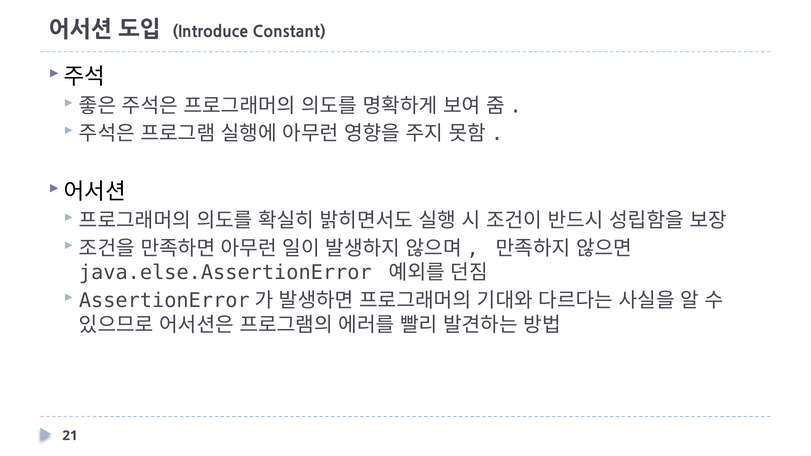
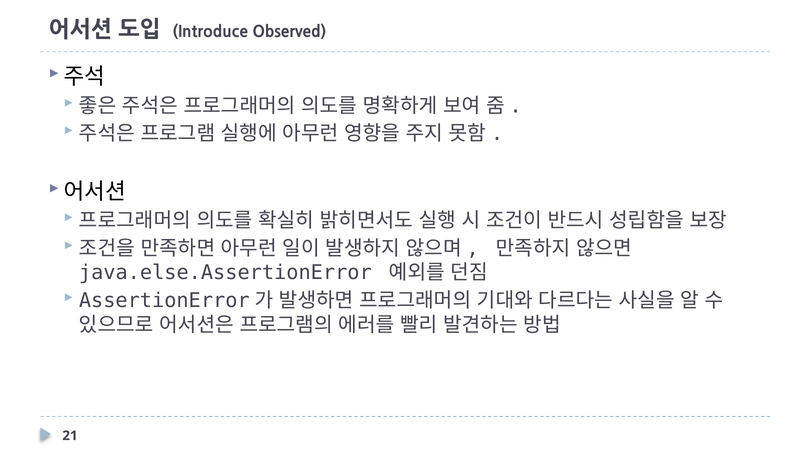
Constant: Constant -> Observed
